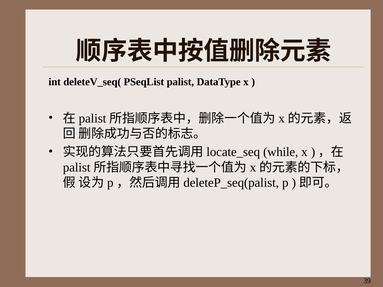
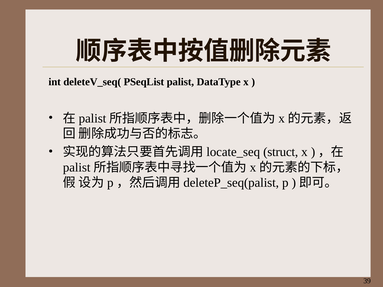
while: while -> struct
